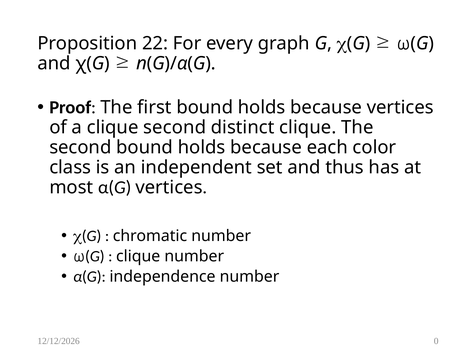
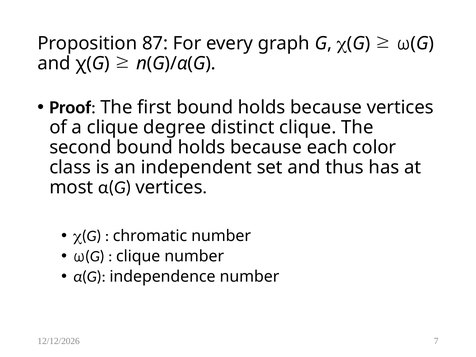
22: 22 -> 87
clique second: second -> degree
0: 0 -> 7
